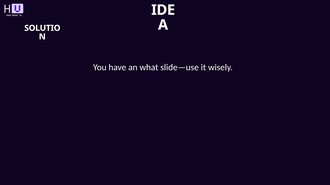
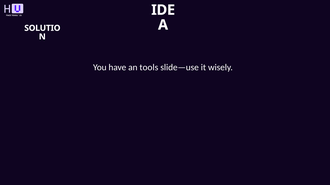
what: what -> tools
